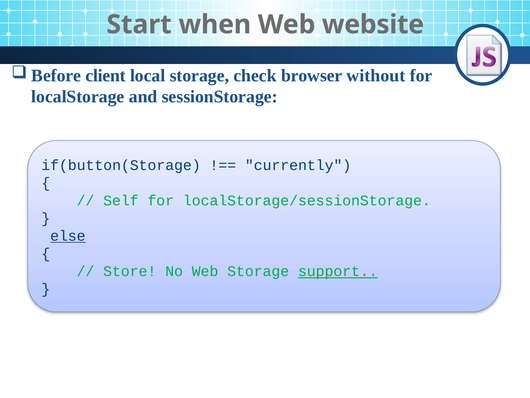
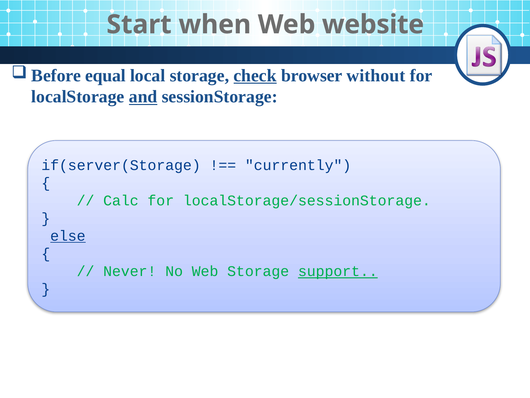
client: client -> equal
check underline: none -> present
and underline: none -> present
if(button(Storage: if(button(Storage -> if(server(Storage
Self: Self -> Calc
Store: Store -> Never
